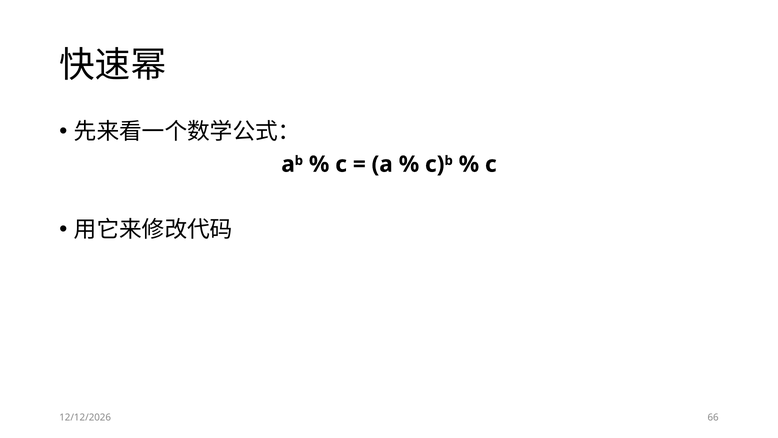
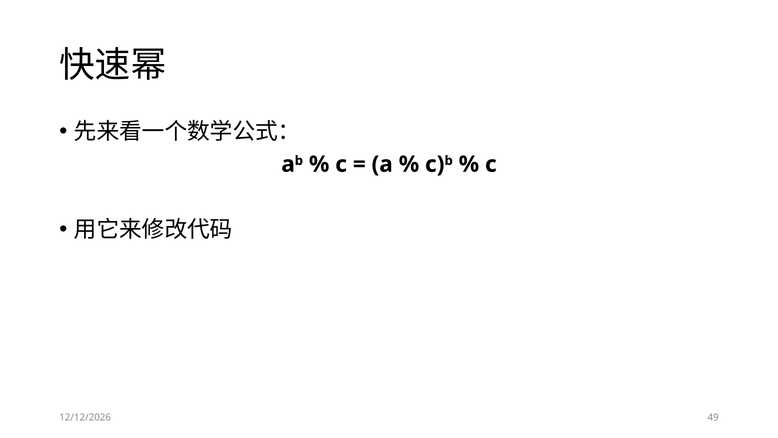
66: 66 -> 49
